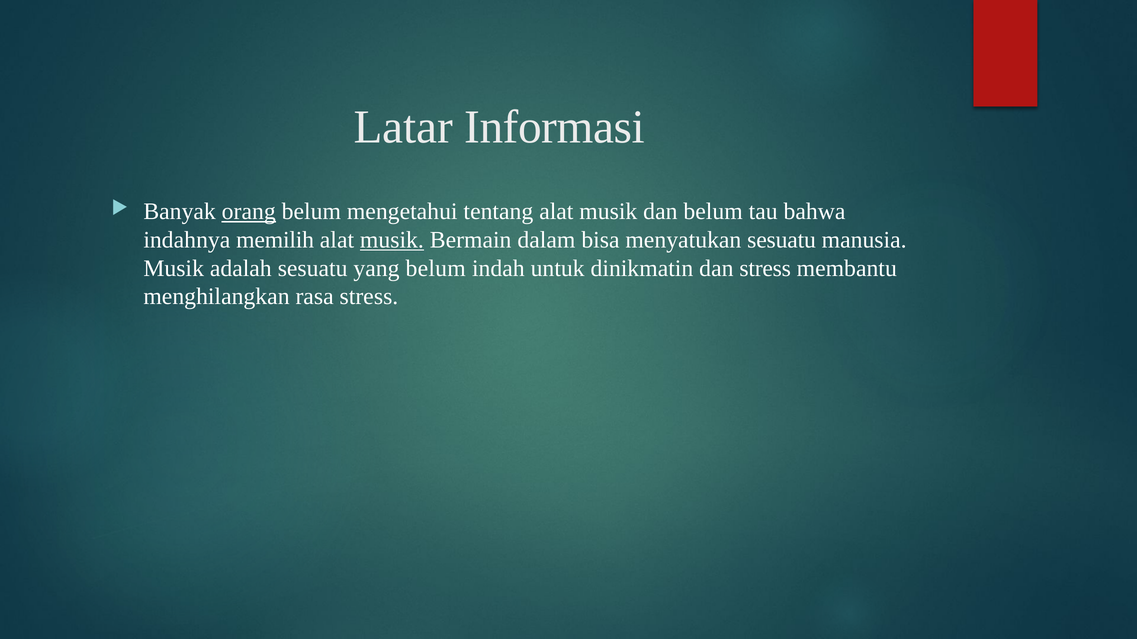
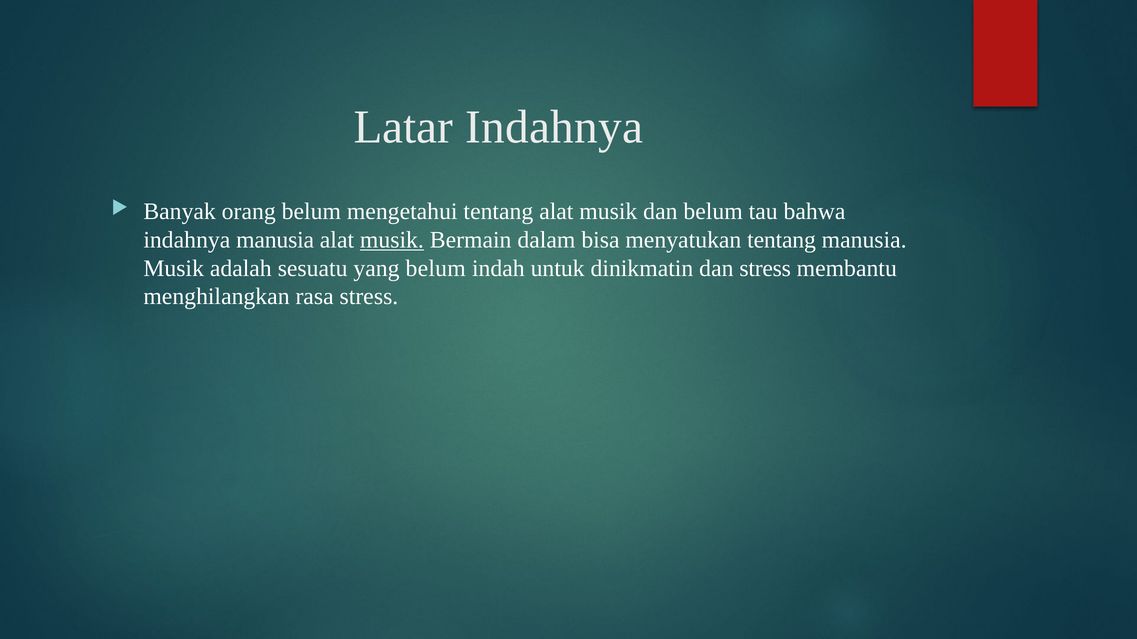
Latar Informasi: Informasi -> Indahnya
orang underline: present -> none
indahnya memilih: memilih -> manusia
menyatukan sesuatu: sesuatu -> tentang
